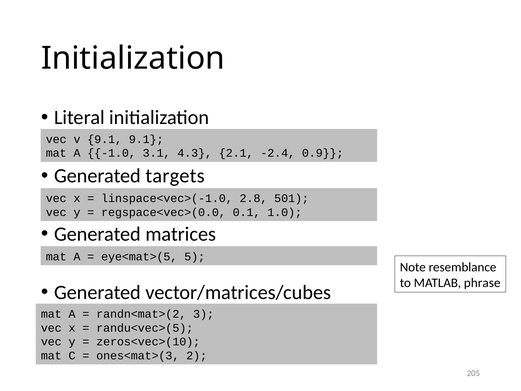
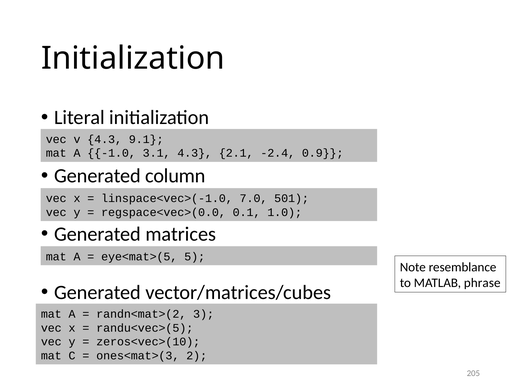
v 9.1: 9.1 -> 4.3
targets: targets -> column
2.8: 2.8 -> 7.0
